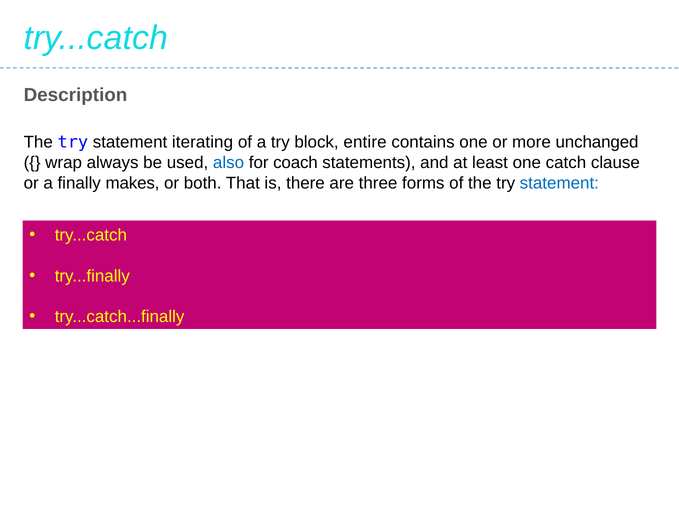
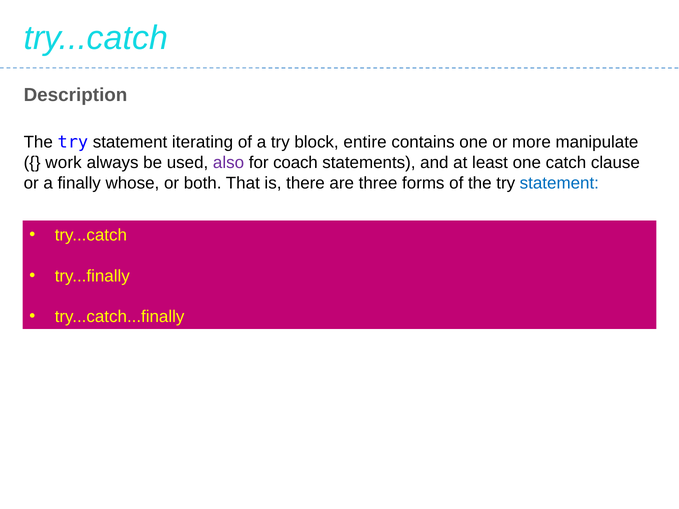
unchanged: unchanged -> manipulate
wrap: wrap -> work
also colour: blue -> purple
makes: makes -> whose
